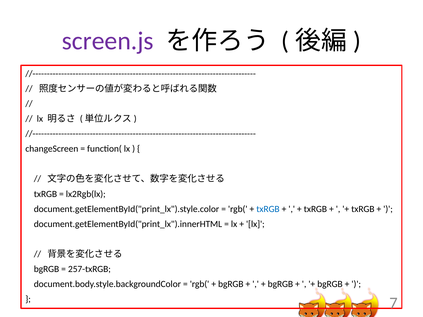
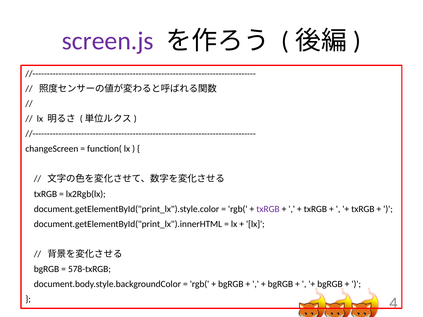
txRGB at (268, 209) colour: blue -> purple
257-txRGB: 257-txRGB -> 578-txRGB
7: 7 -> 4
